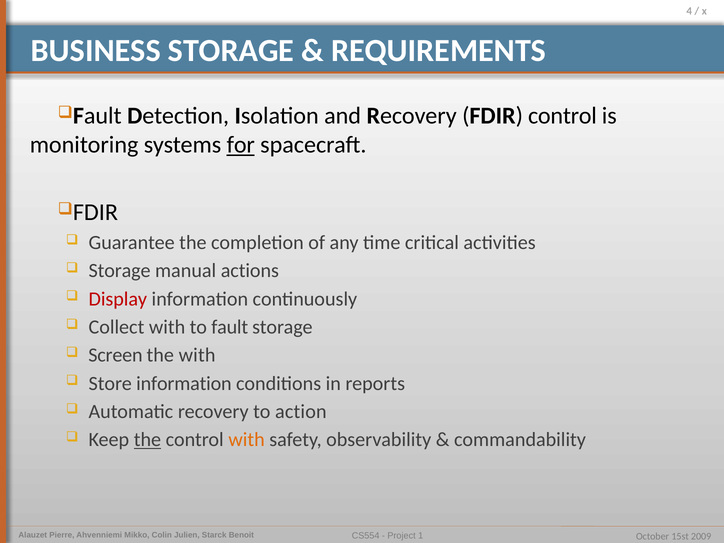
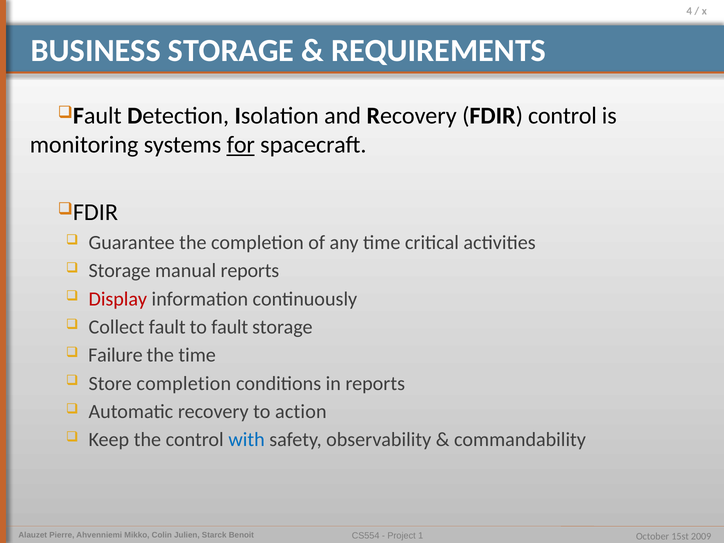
manual actions: actions -> reports
Collect with: with -> fault
Screen: Screen -> Failure
the with: with -> time
Store information: information -> completion
the at (147, 440) underline: present -> none
with at (247, 440) colour: orange -> blue
